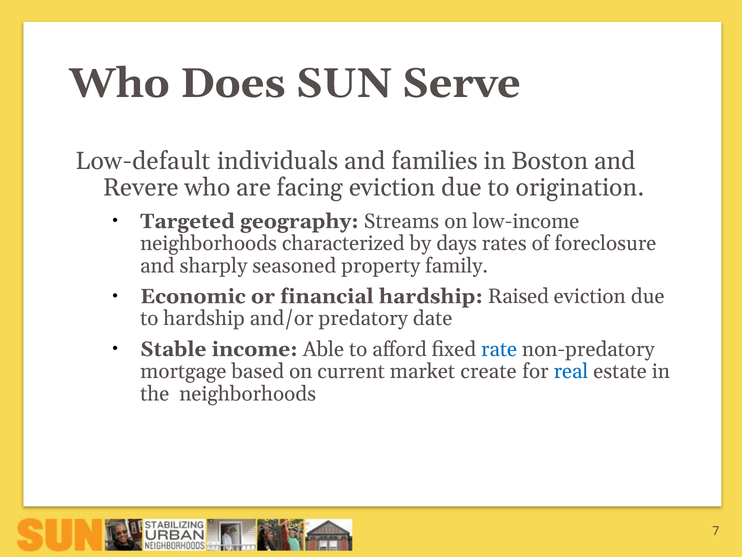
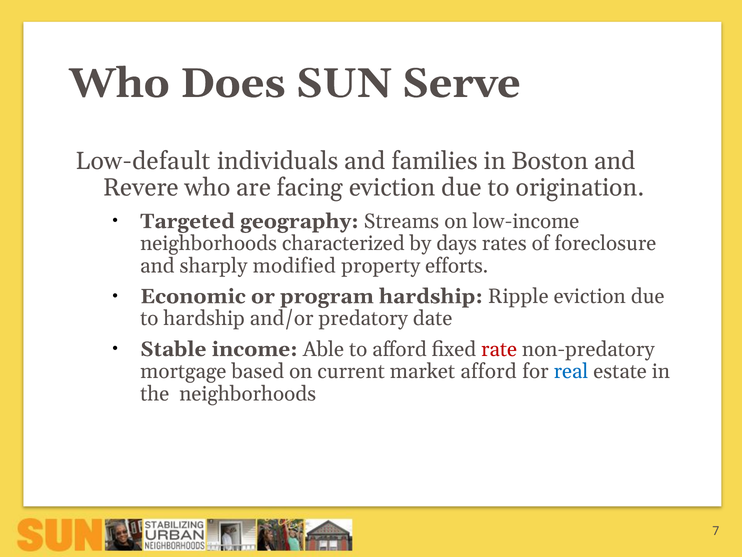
seasoned: seasoned -> modified
family: family -> efforts
financial: financial -> program
Raised: Raised -> Ripple
rate colour: blue -> red
market create: create -> afford
